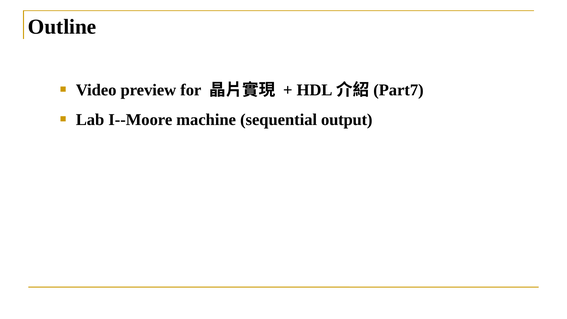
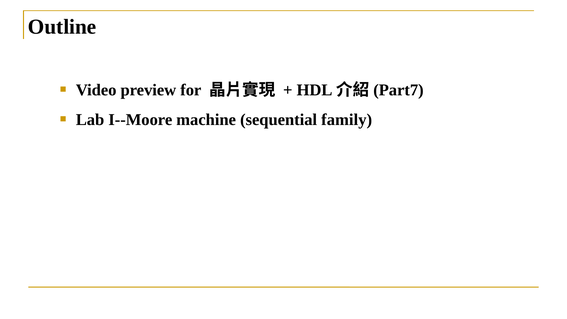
output: output -> family
